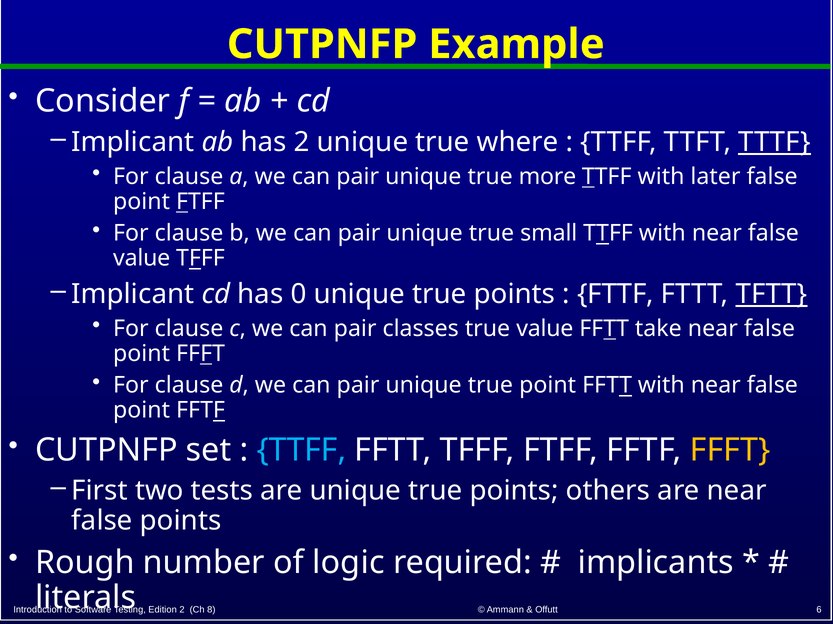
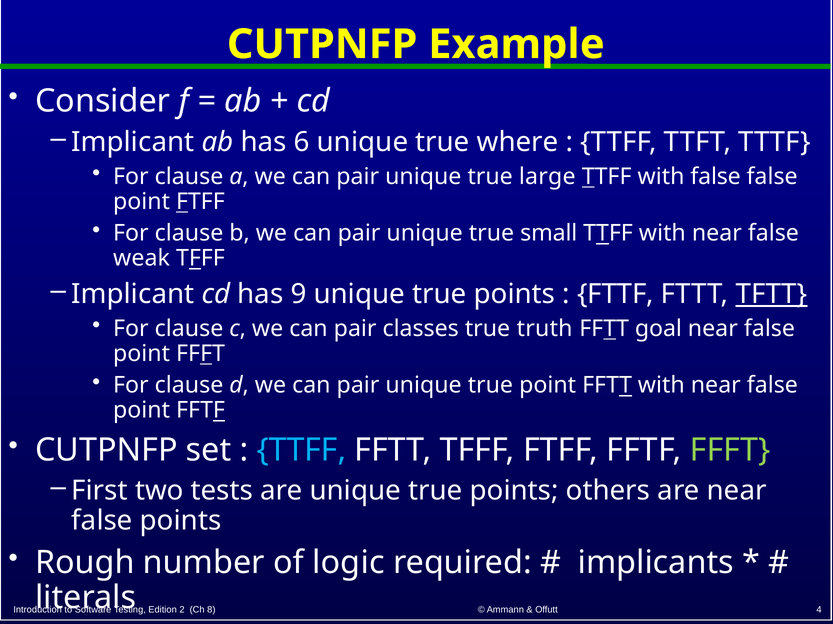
has 2: 2 -> 6
TTTF underline: present -> none
more: more -> large
with later: later -> false
value at (142, 259): value -> weak
0: 0 -> 9
true value: value -> truth
take: take -> goal
FFFT at (730, 450) colour: yellow -> light green
6: 6 -> 4
